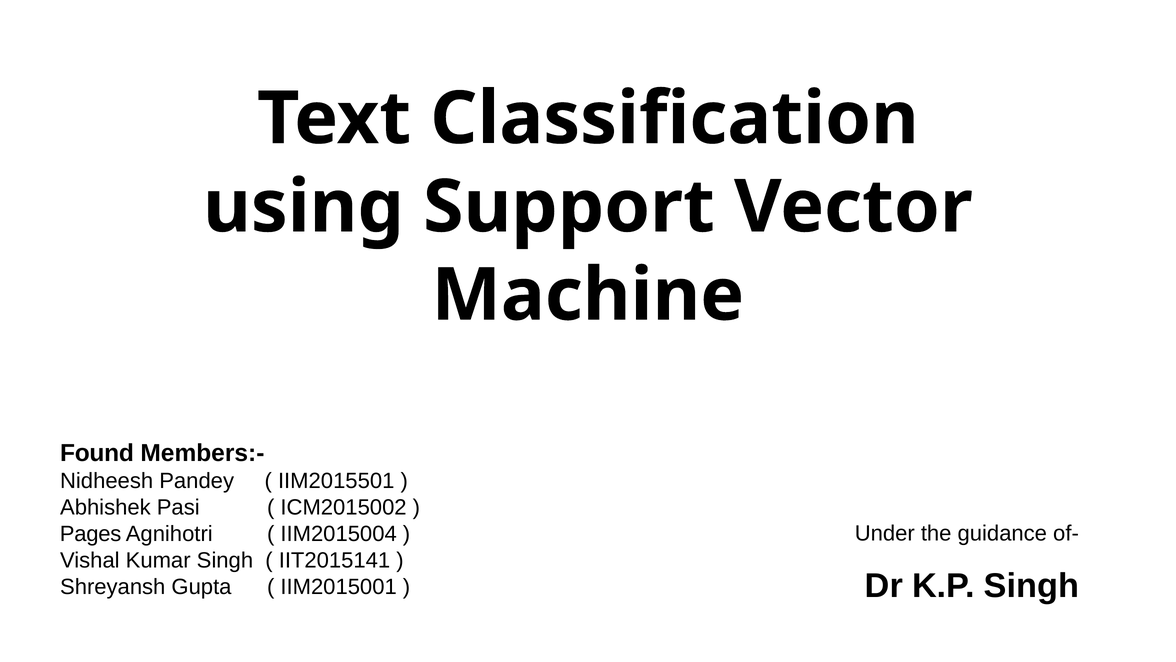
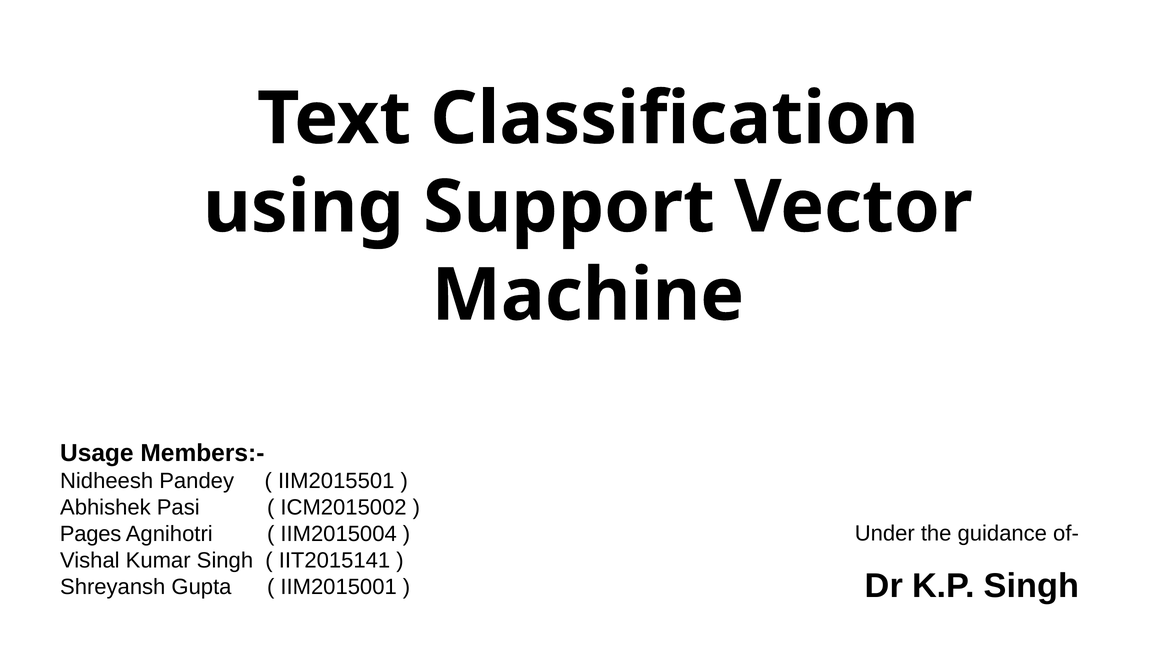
Found: Found -> Usage
